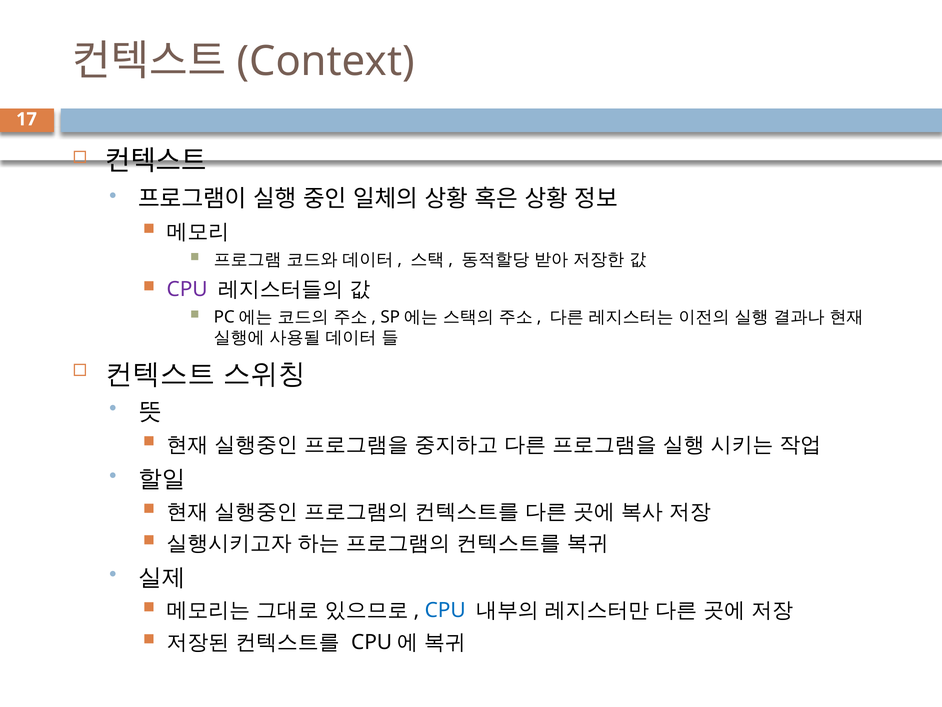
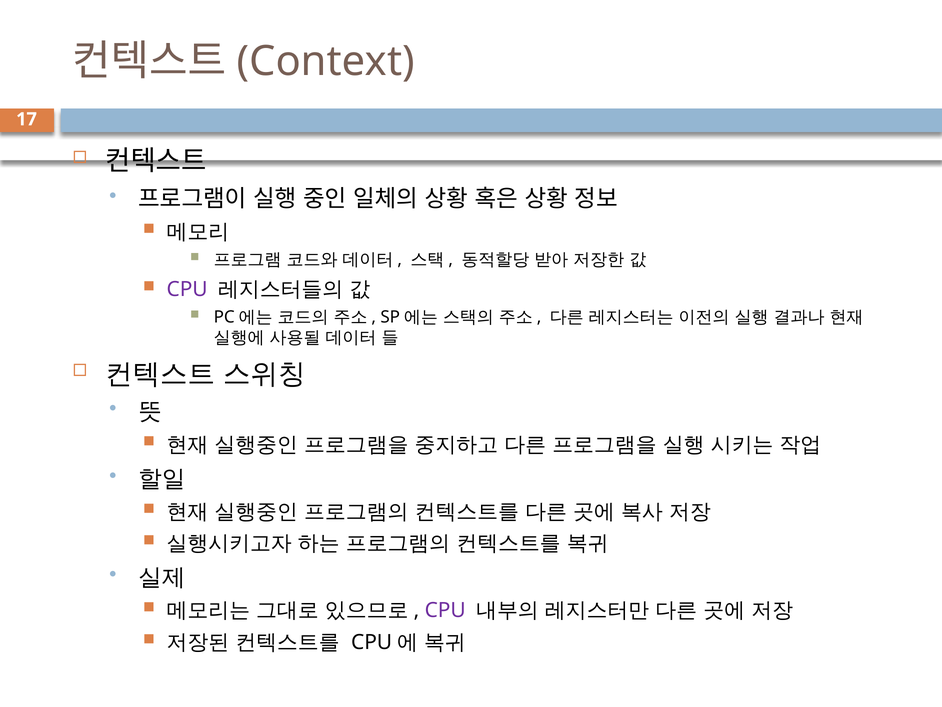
CPU at (445, 610) colour: blue -> purple
